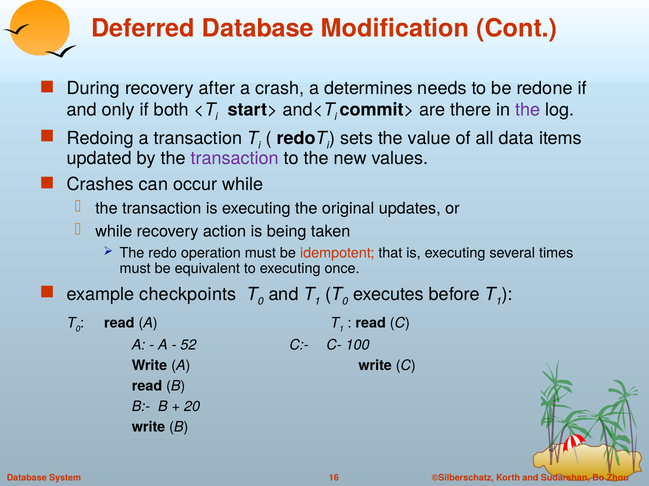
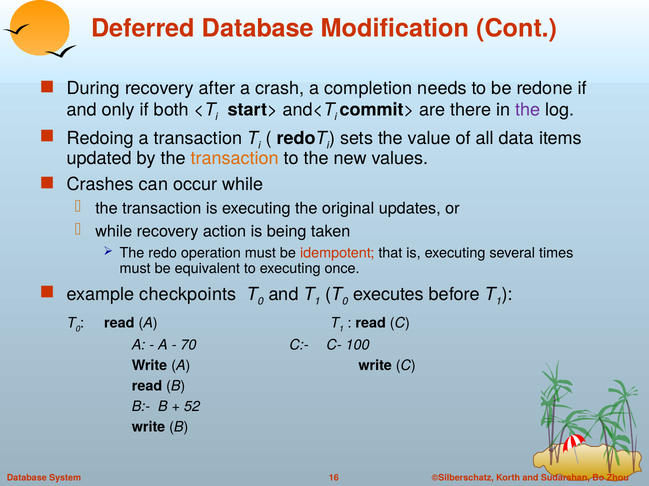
determines: determines -> completion
transaction at (235, 159) colour: purple -> orange
52: 52 -> 70
20: 20 -> 52
